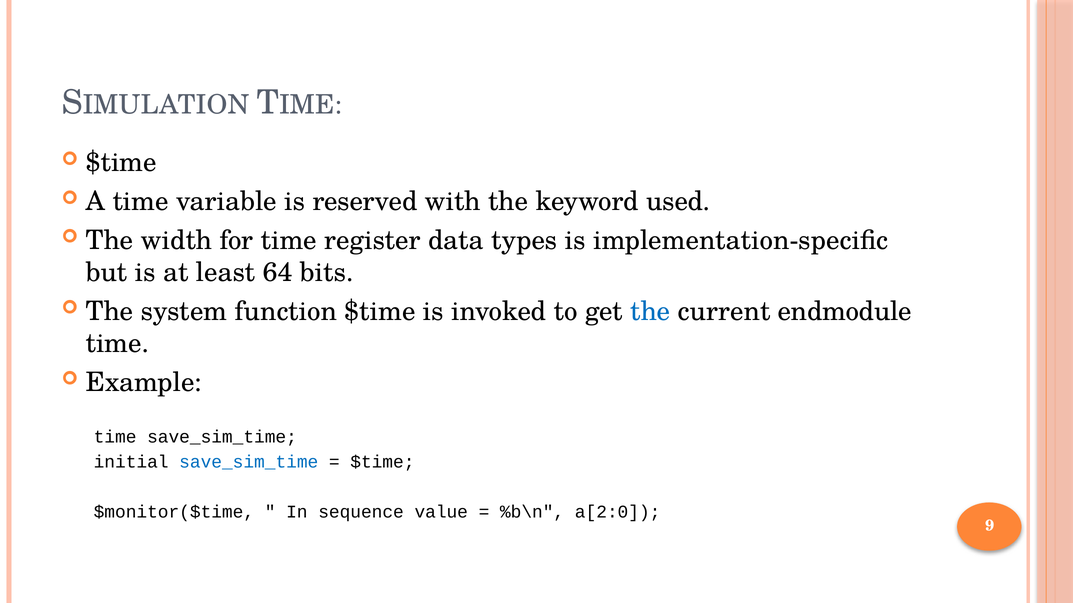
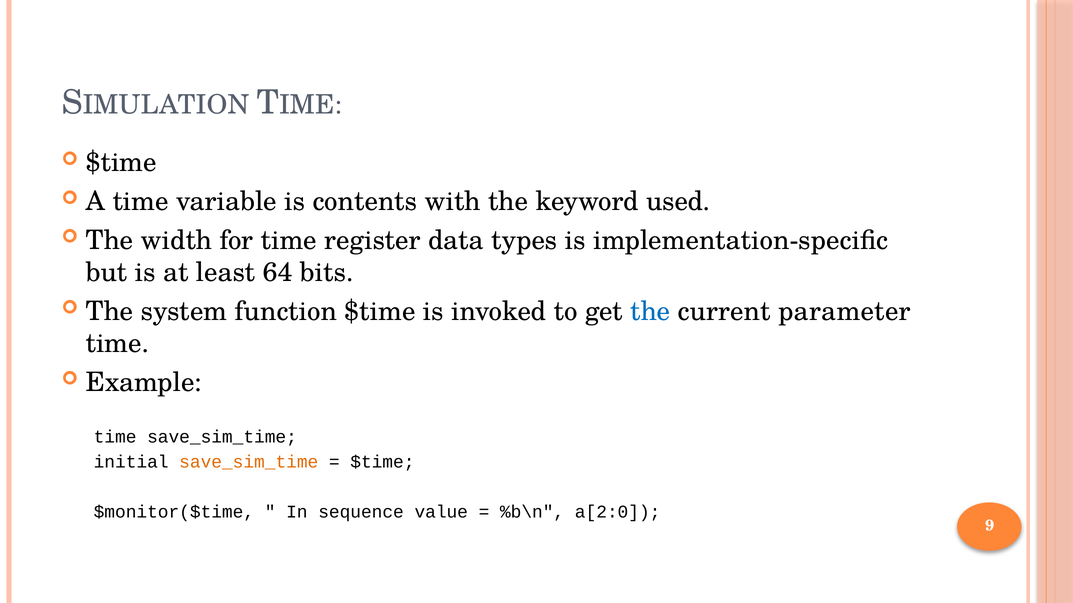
reserved: reserved -> contents
endmodule: endmodule -> parameter
save_sim_time at (249, 463) colour: blue -> orange
